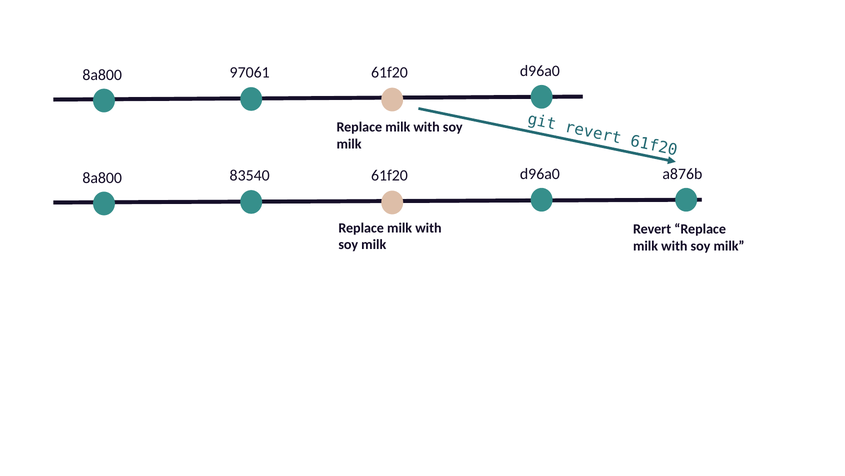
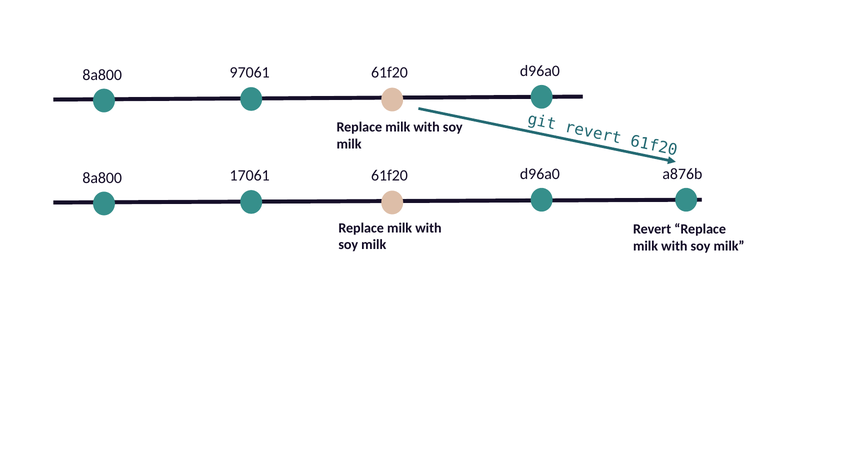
83540: 83540 -> 17061
